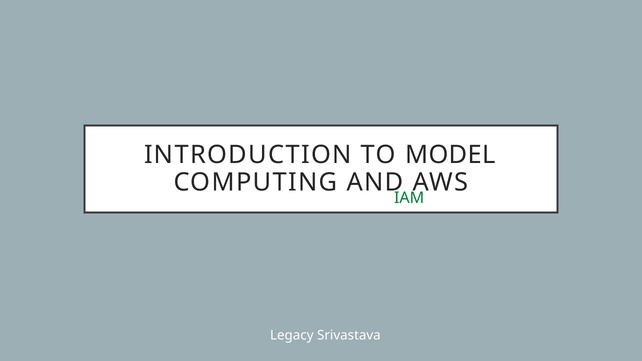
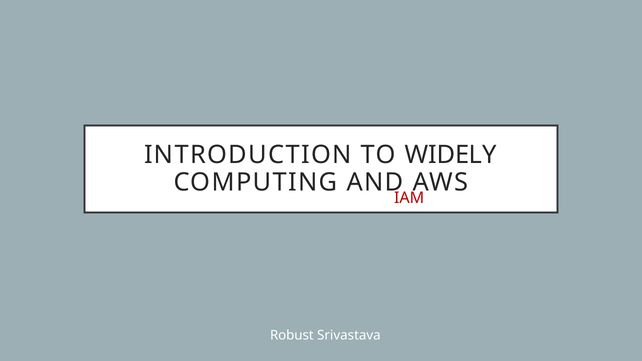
MODEL: MODEL -> WIDELY
IAM colour: green -> red
Legacy: Legacy -> Robust
